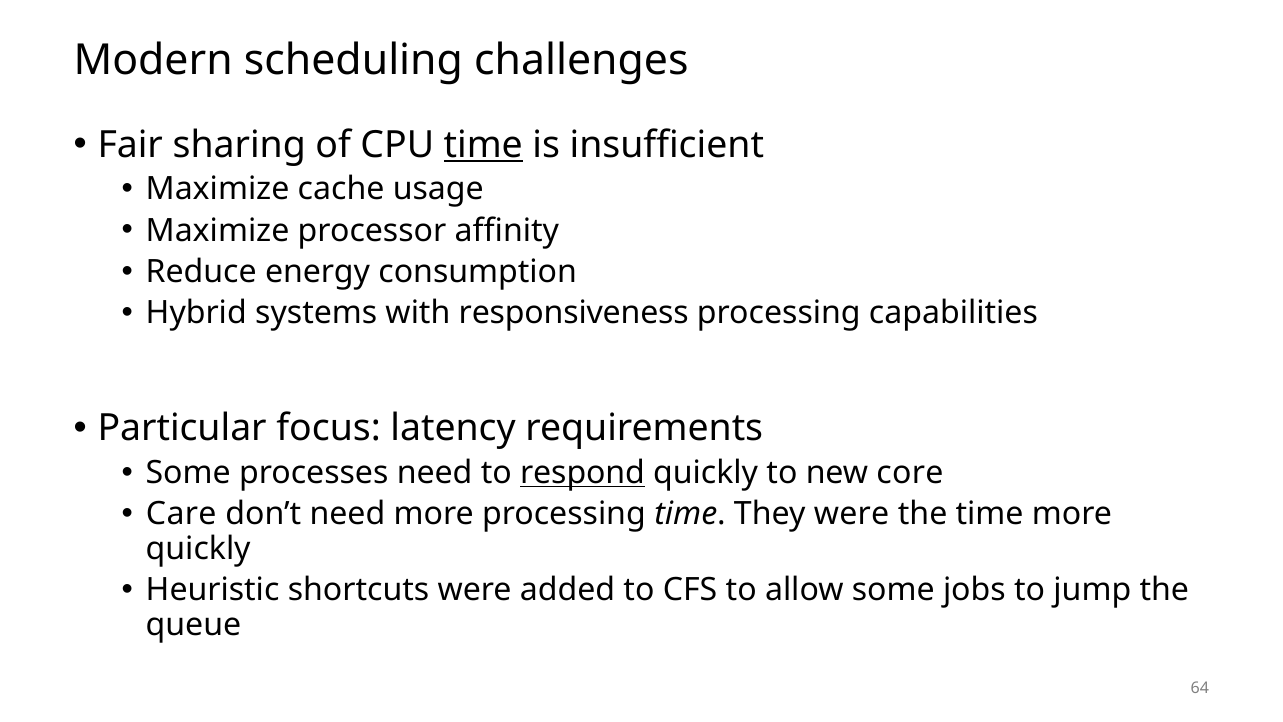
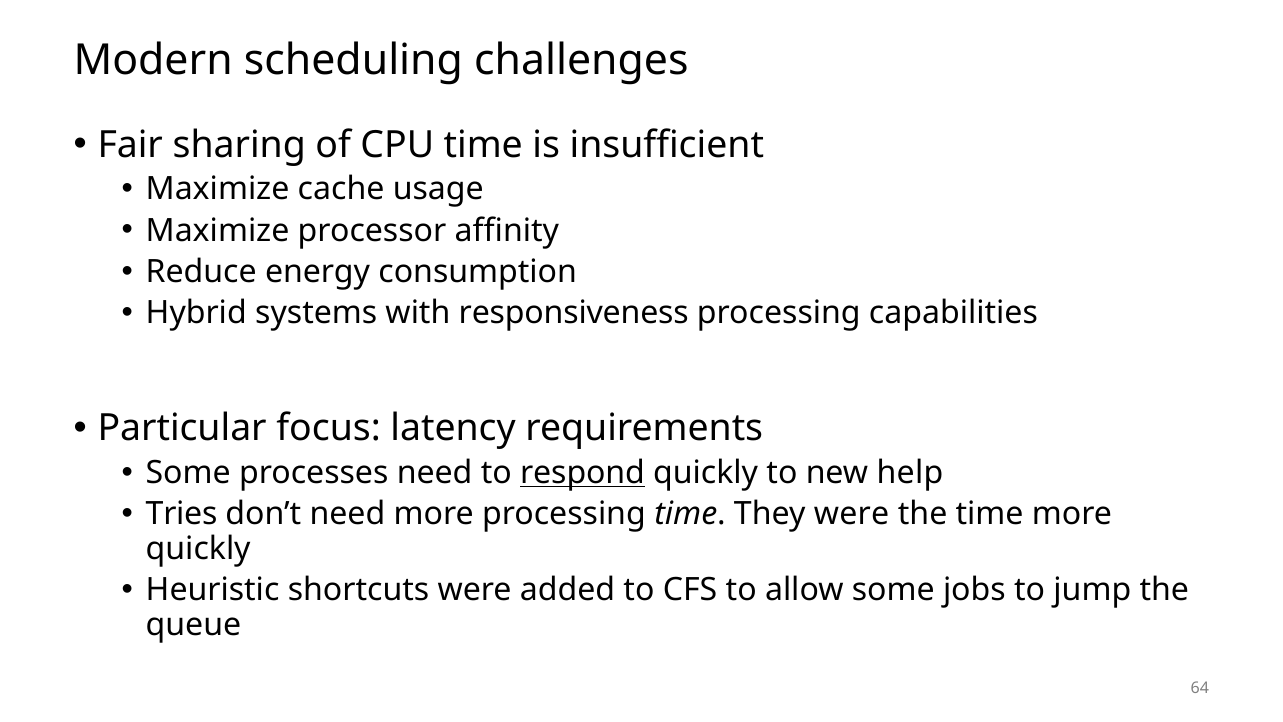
time at (483, 145) underline: present -> none
core: core -> help
Care: Care -> Tries
